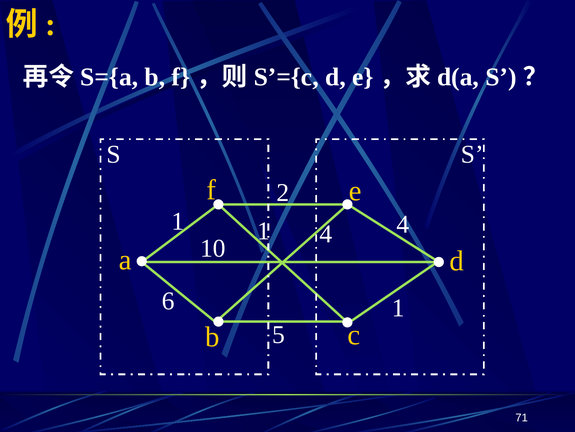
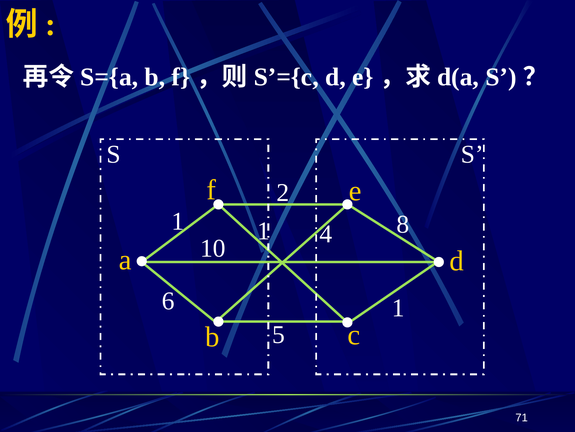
4 4: 4 -> 8
